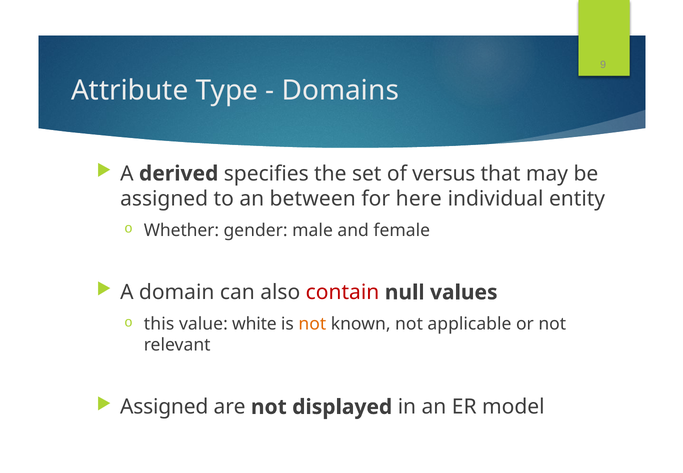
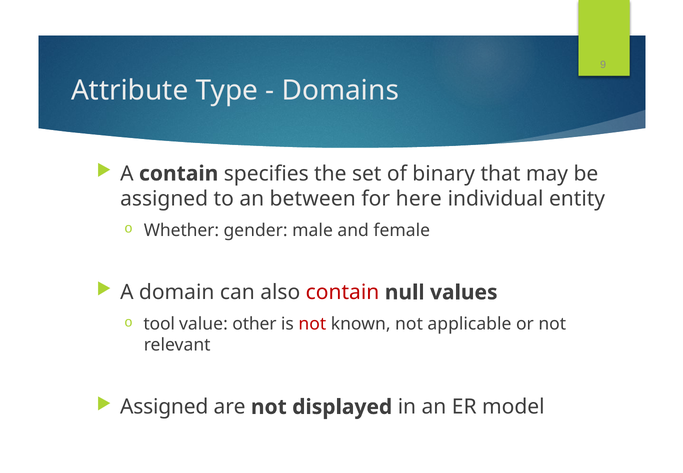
A derived: derived -> contain
versus: versus -> binary
this: this -> tool
white: white -> other
not at (312, 324) colour: orange -> red
